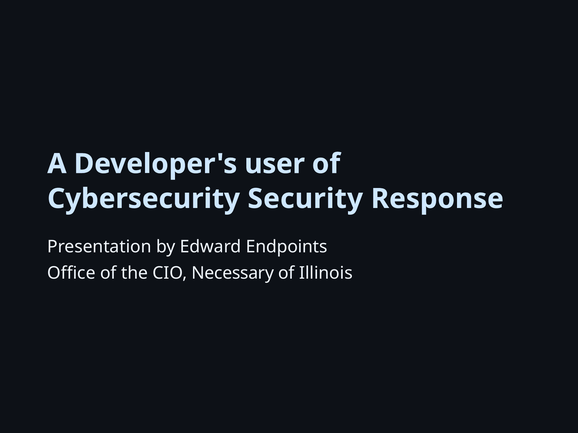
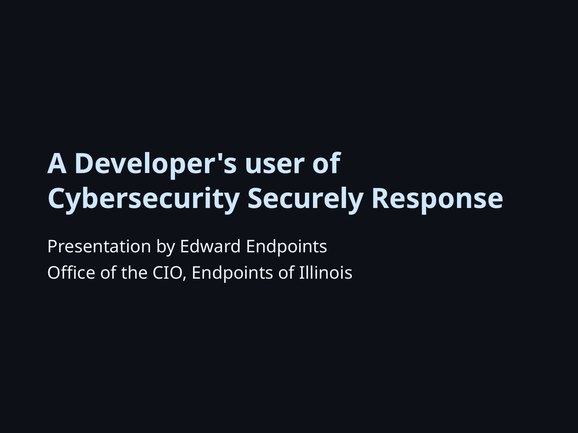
Security: Security -> Securely
CIO Necessary: Necessary -> Endpoints
